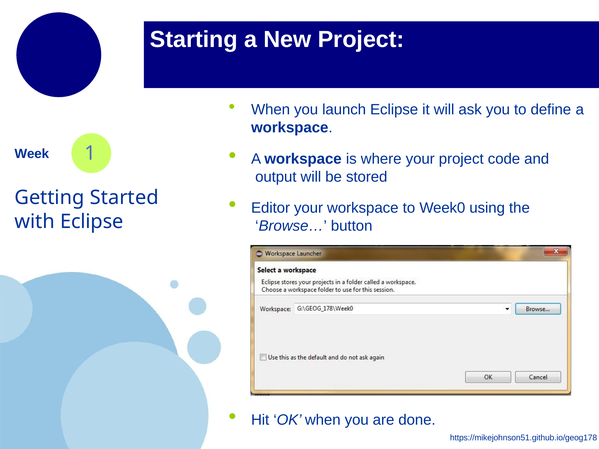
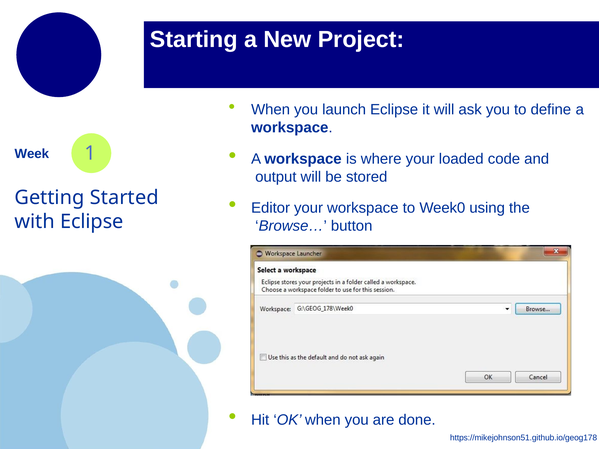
your project: project -> loaded
